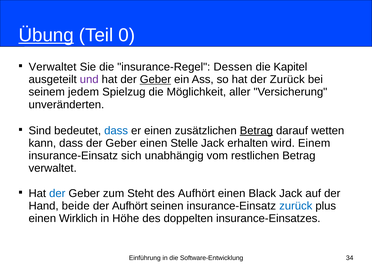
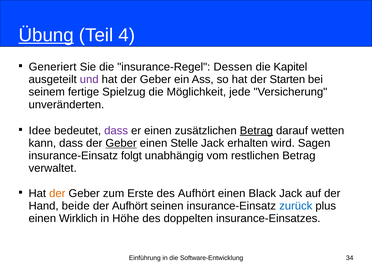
0: 0 -> 4
Verwaltet at (53, 67): Verwaltet -> Generiert
Geber at (155, 79) underline: present -> none
der Zurück: Zurück -> Starten
jedem: jedem -> fertige
aller: aller -> jede
Sind: Sind -> Idee
dass at (116, 131) colour: blue -> purple
Geber at (121, 143) underline: none -> present
Einem: Einem -> Sagen
sich: sich -> folgt
der at (57, 193) colour: blue -> orange
Steht: Steht -> Erste
